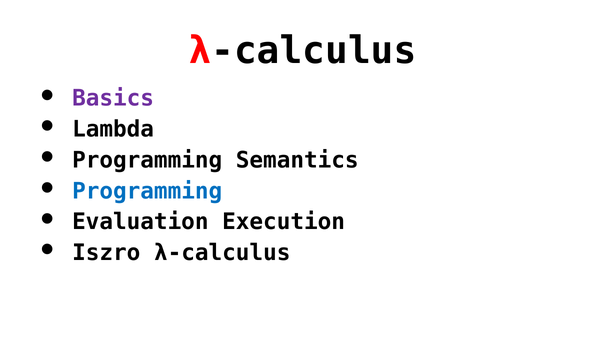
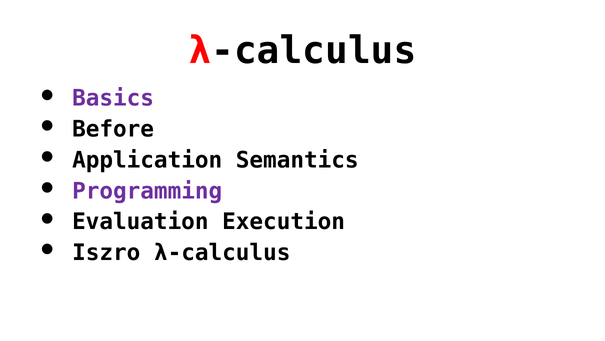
Lambda: Lambda -> Before
Programming at (147, 160): Programming -> Application
Programming at (147, 191) colour: blue -> purple
